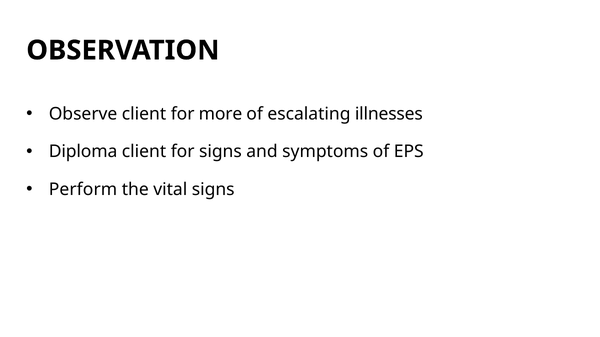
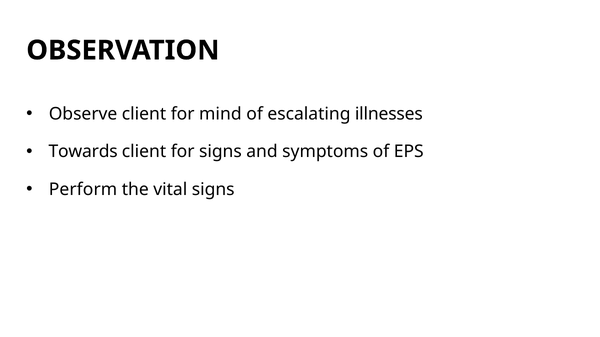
more: more -> mind
Diploma: Diploma -> Towards
